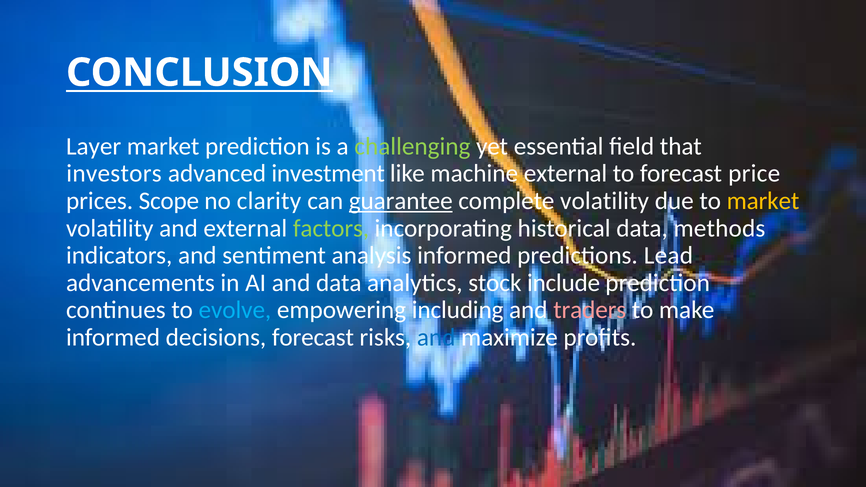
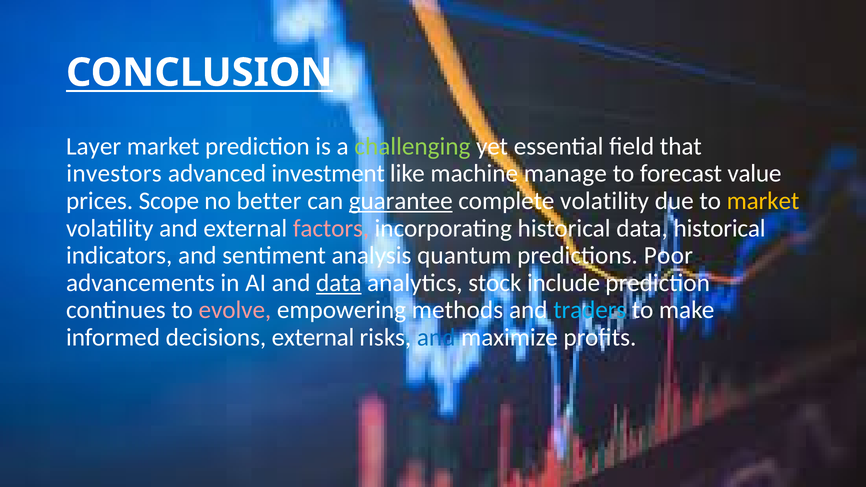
machine external: external -> manage
price: price -> value
clarity: clarity -> better
factors colour: light green -> pink
data methods: methods -> historical
analysis informed: informed -> quantum
Lead: Lead -> Poor
data at (339, 283) underline: none -> present
evolve colour: light blue -> pink
including: including -> methods
traders colour: pink -> light blue
decisions forecast: forecast -> external
